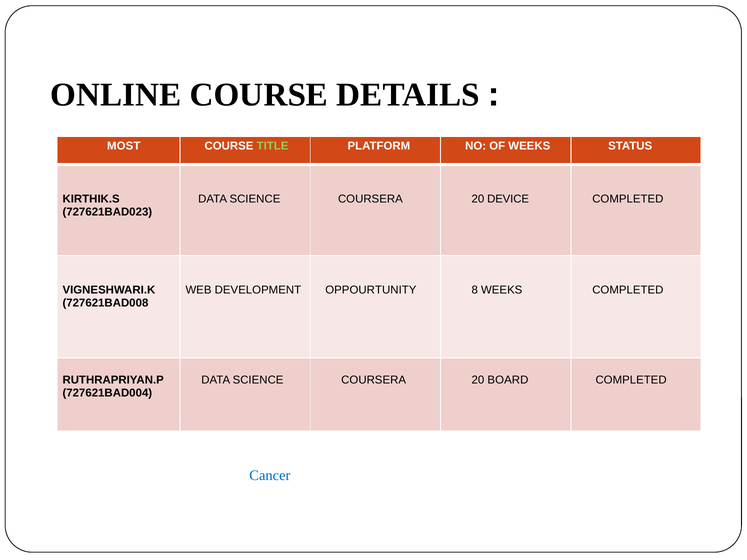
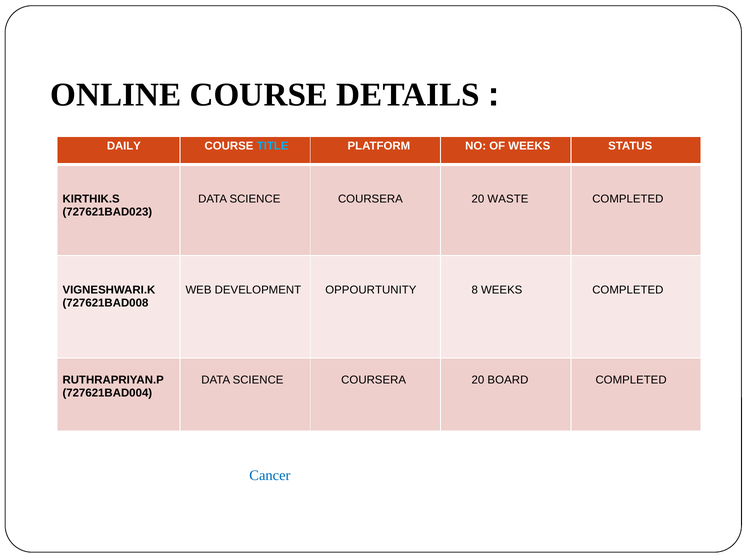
MOST: MOST -> DAILY
TITLE colour: light green -> light blue
DEVICE: DEVICE -> WASTE
